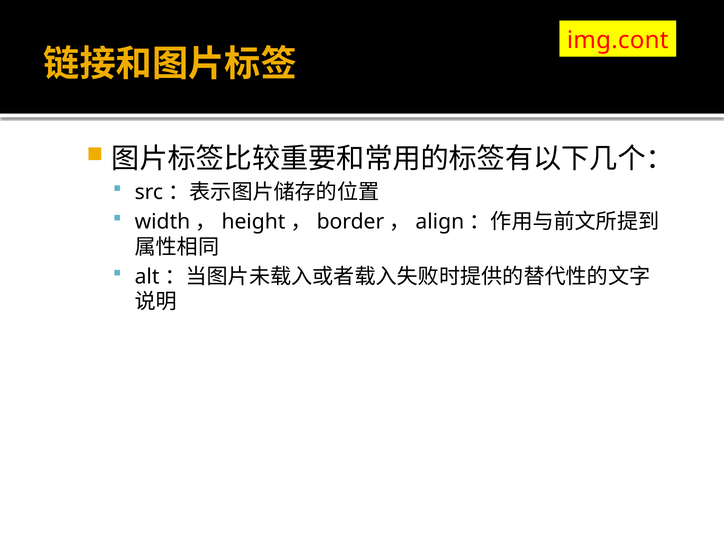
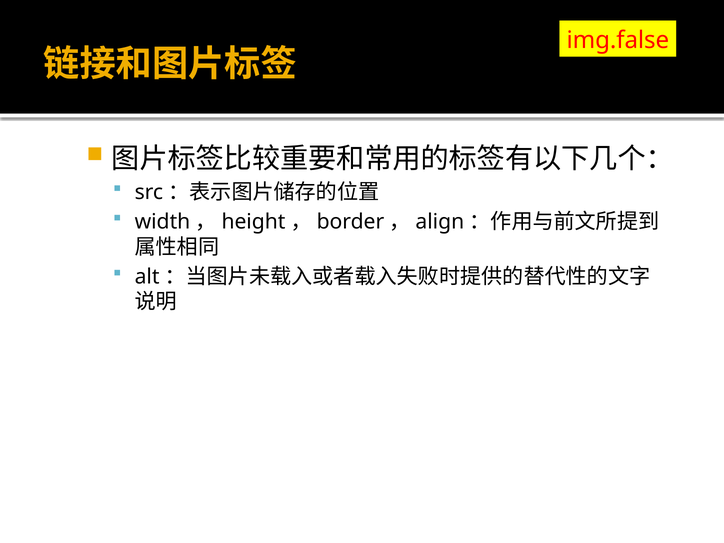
img.cont: img.cont -> img.false
